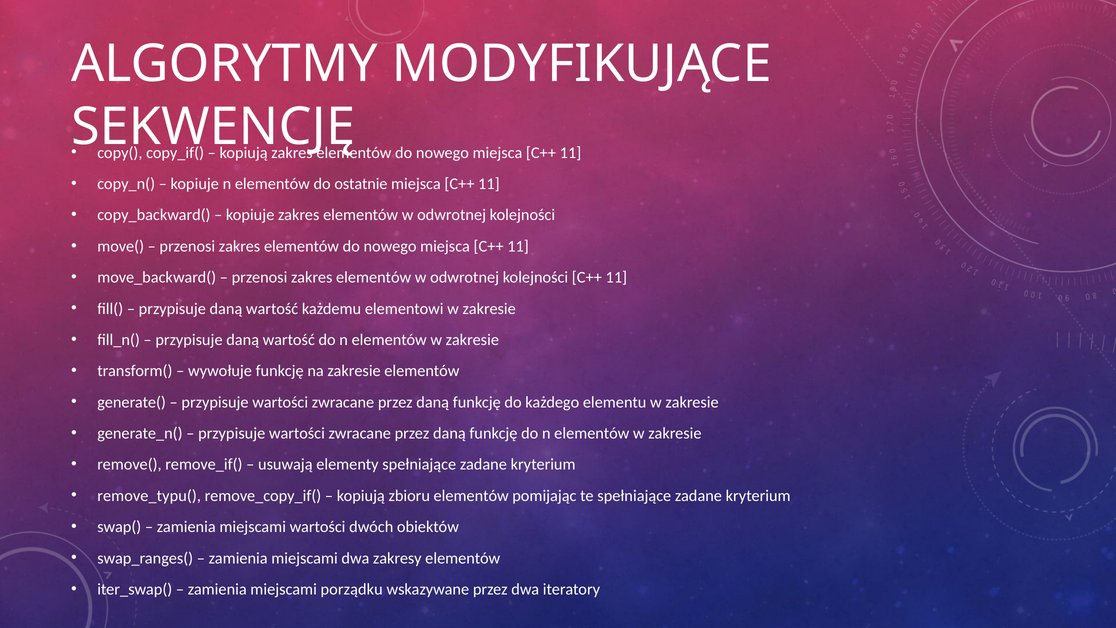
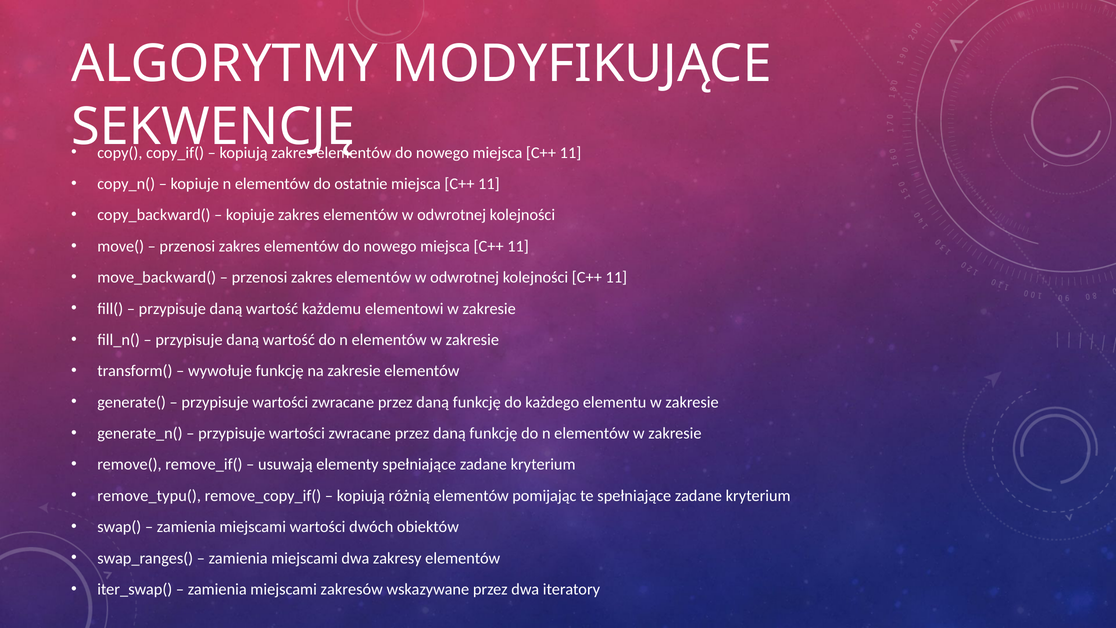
zbioru: zbioru -> różnią
porządku: porządku -> zakresów
